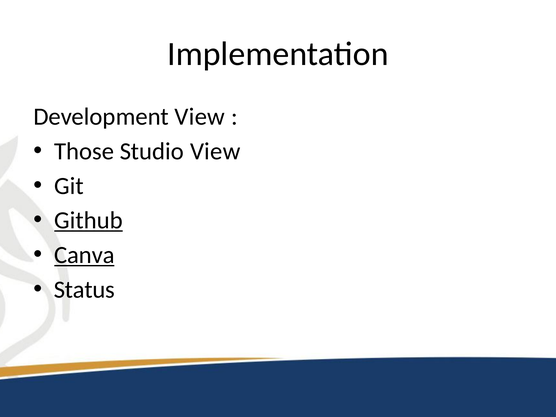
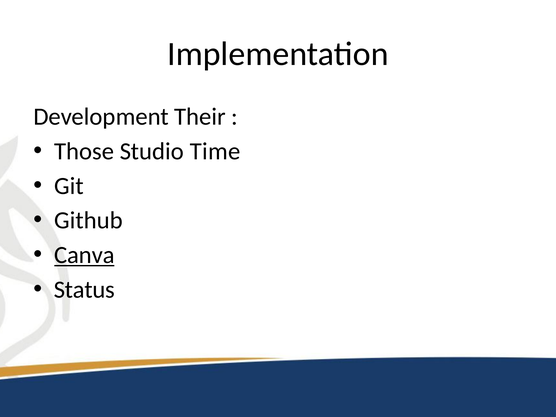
Development View: View -> Their
Studio View: View -> Time
Github underline: present -> none
